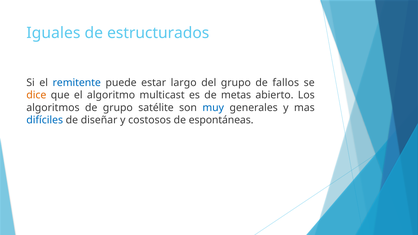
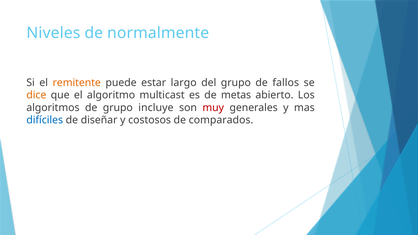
Iguales: Iguales -> Niveles
estructurados: estructurados -> normalmente
remitente colour: blue -> orange
satélite: satélite -> incluye
muy colour: blue -> red
espontáneas: espontáneas -> comparados
